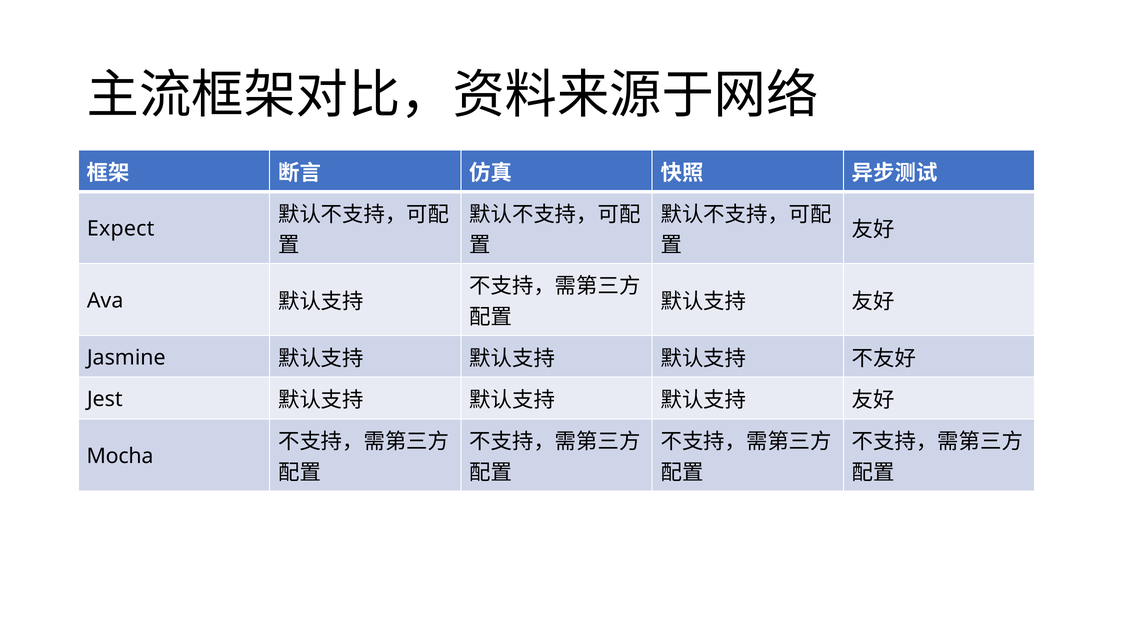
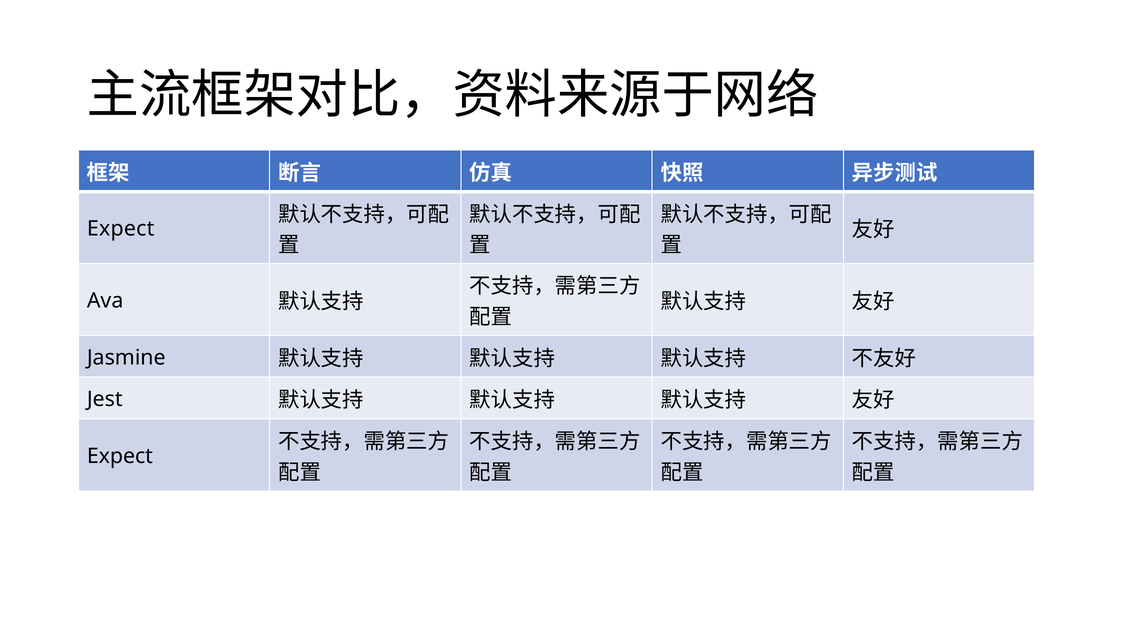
Mocha at (120, 456): Mocha -> Expect
